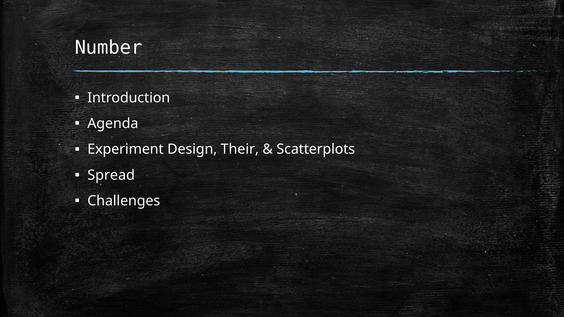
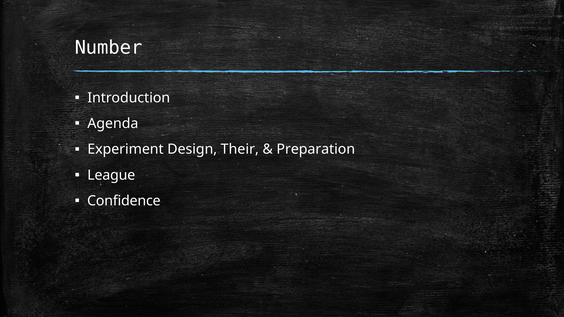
Scatterplots: Scatterplots -> Preparation
Spread: Spread -> League
Challenges: Challenges -> Confidence
